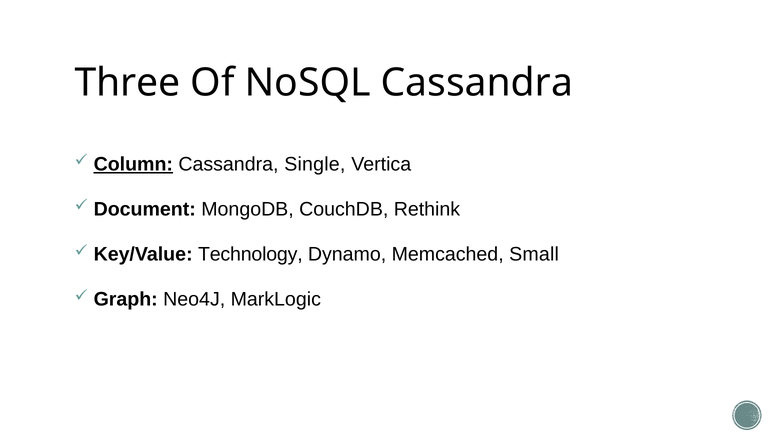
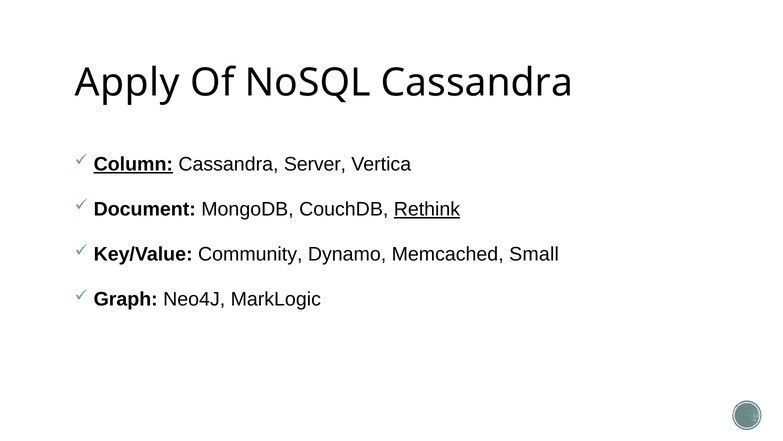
Three: Three -> Apply
Single: Single -> Server
Rethink underline: none -> present
Technology: Technology -> Community
